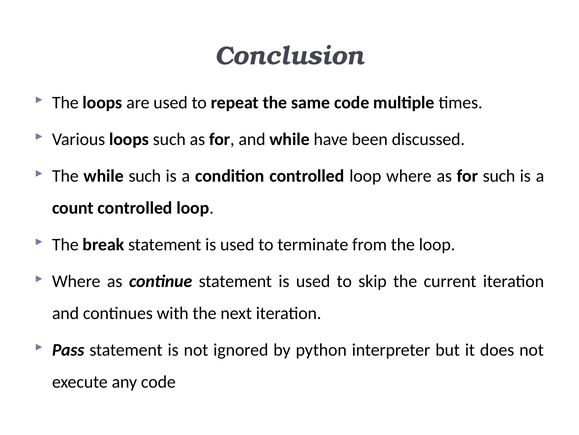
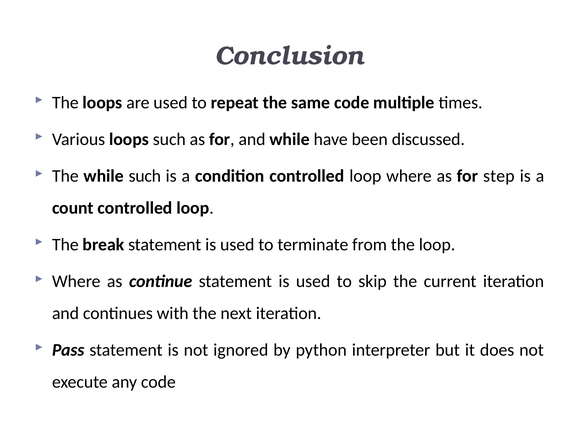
for such: such -> step
